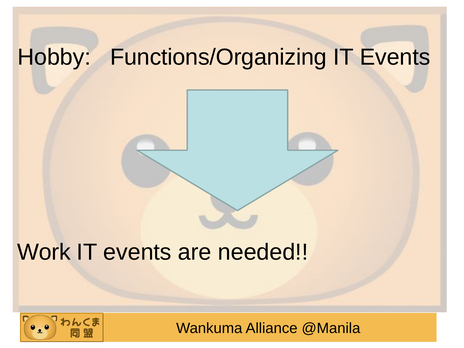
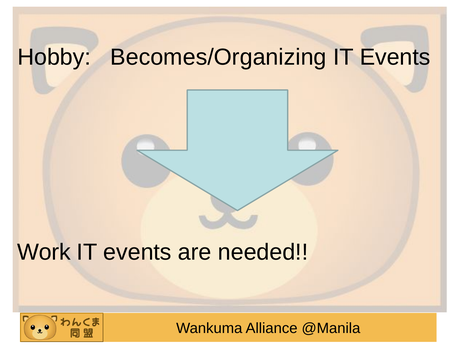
Functions/Organizing: Functions/Organizing -> Becomes/Organizing
